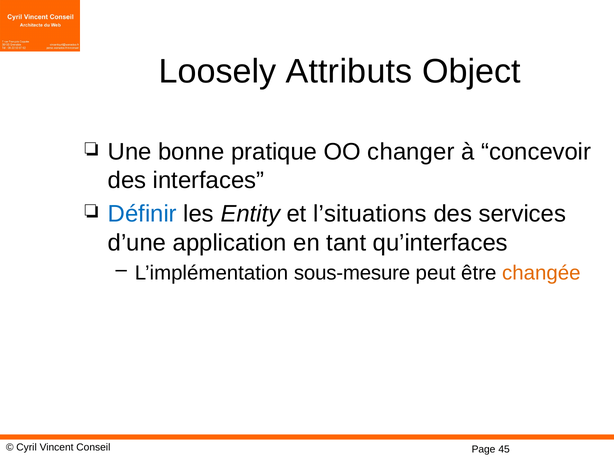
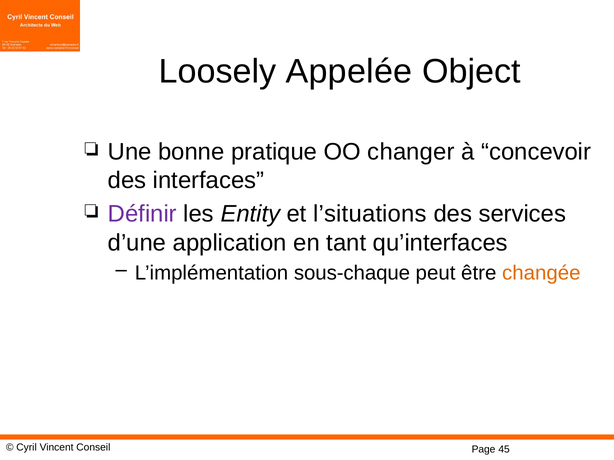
Attributs: Attributs -> Appelée
Définir colour: blue -> purple
sous-mesure: sous-mesure -> sous-chaque
